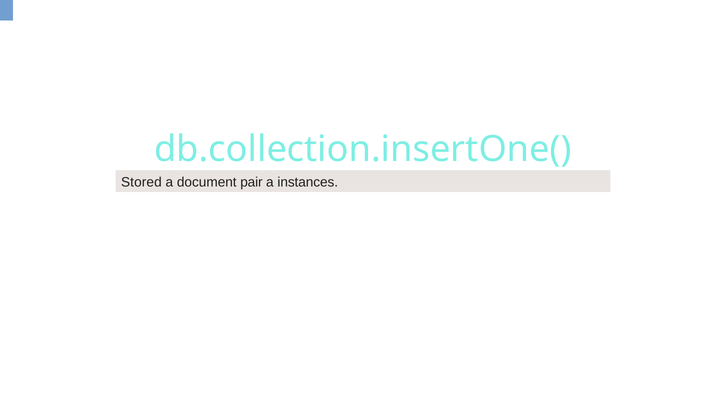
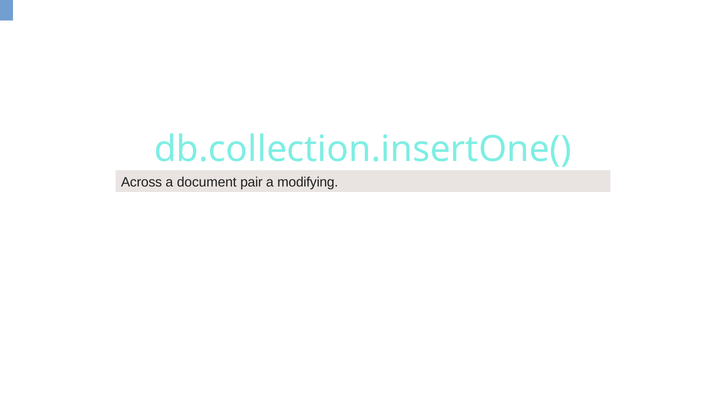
Stored: Stored -> Across
instances: instances -> modifying
